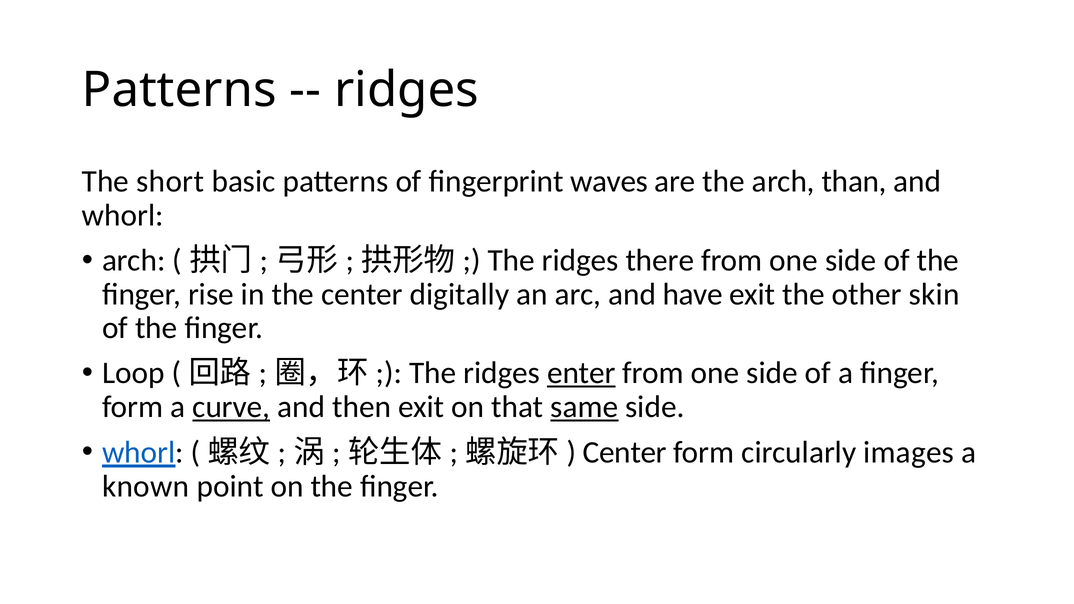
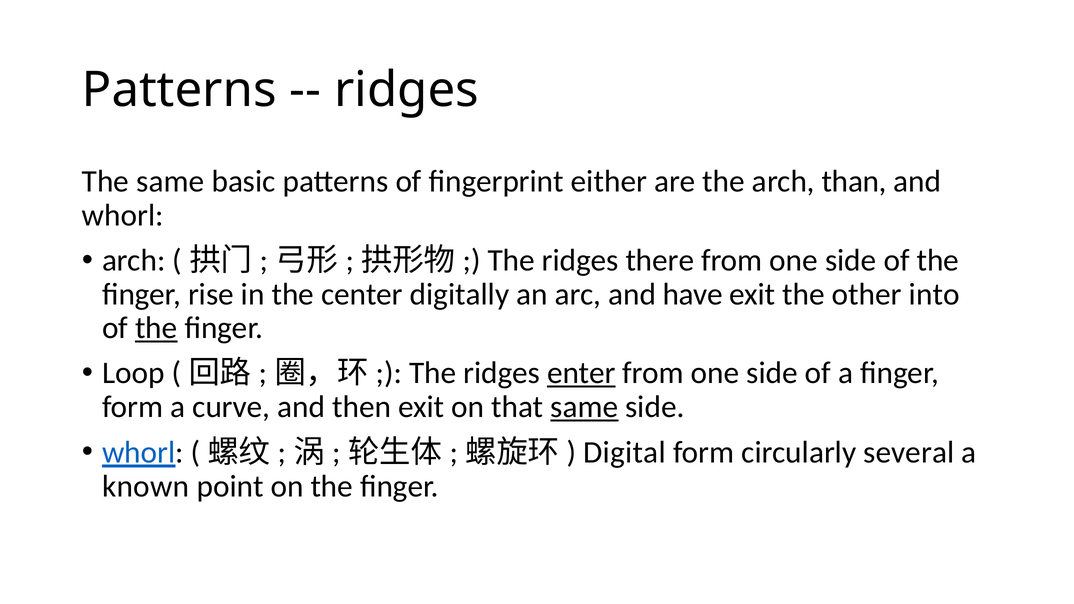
The short: short -> same
waves: waves -> either
skin: skin -> into
the at (156, 328) underline: none -> present
curve underline: present -> none
Center at (625, 453): Center -> Digital
images: images -> several
